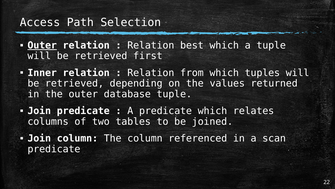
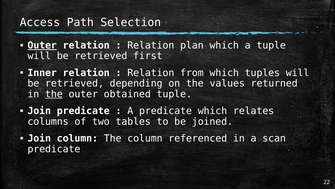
best: best -> plan
the at (54, 94) underline: none -> present
database: database -> obtained
